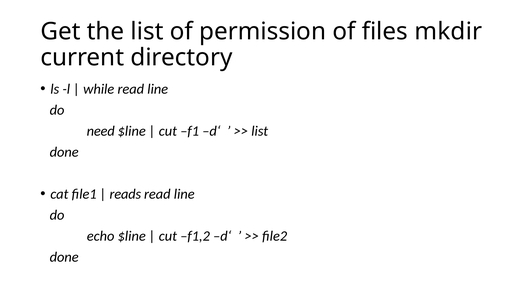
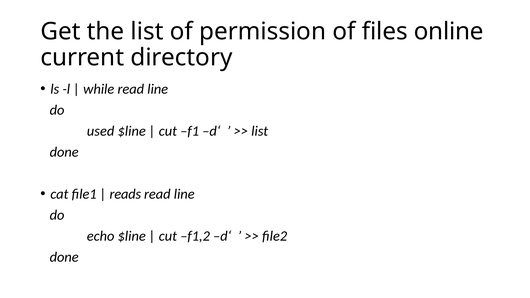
mkdir: mkdir -> online
need: need -> used
